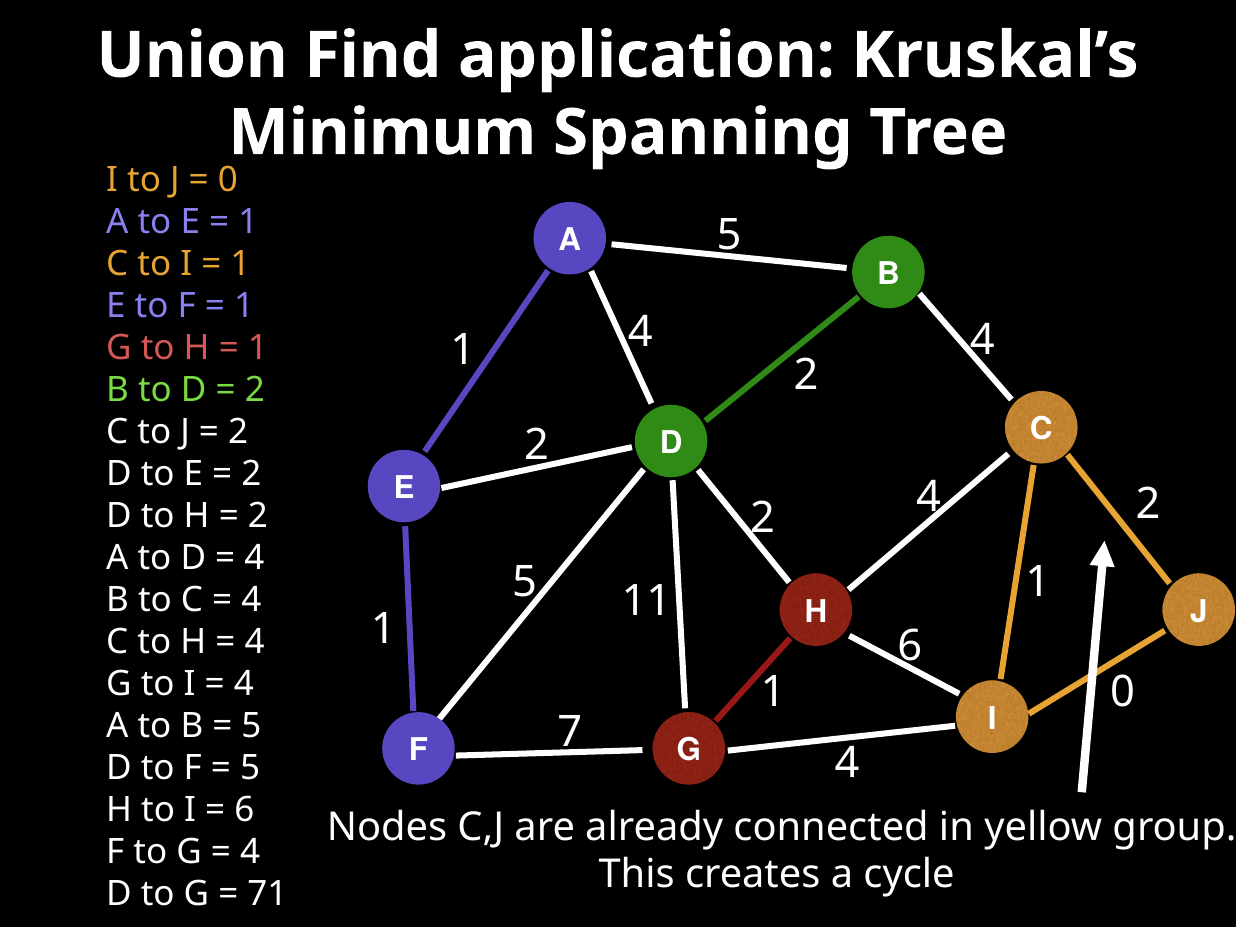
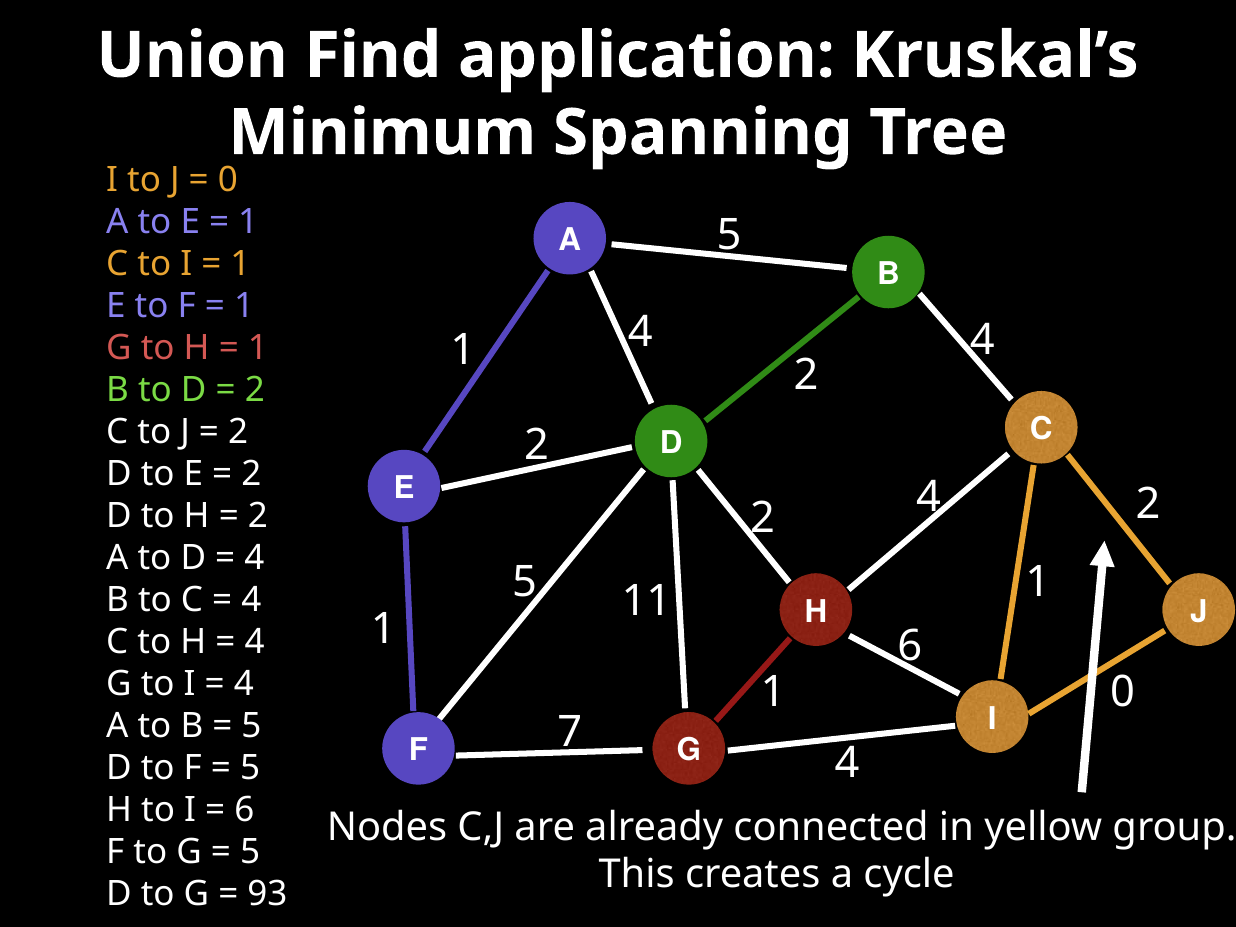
4 at (250, 852): 4 -> 5
71: 71 -> 93
